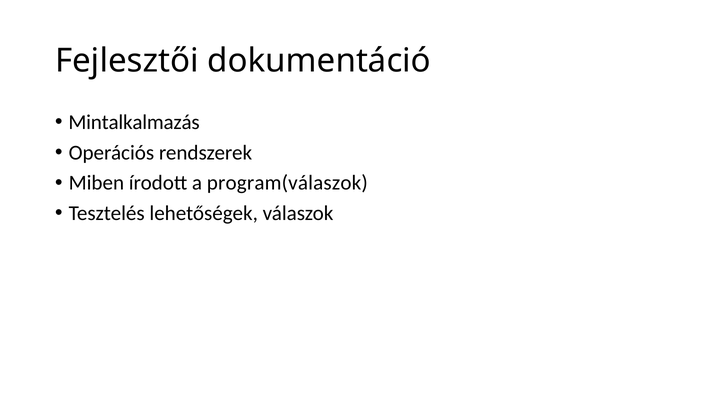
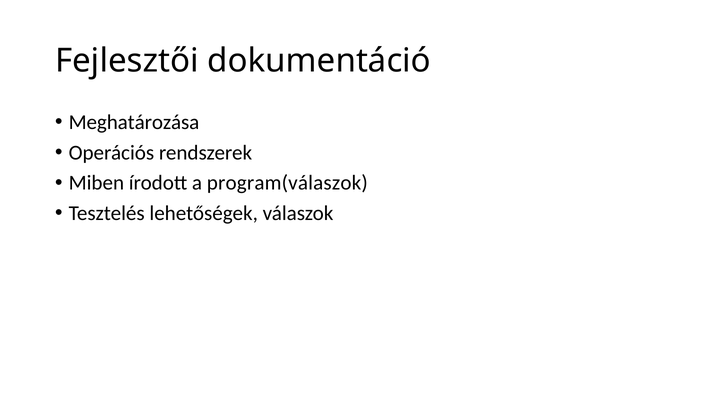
Mintalkalmazás: Mintalkalmazás -> Meghatározása
